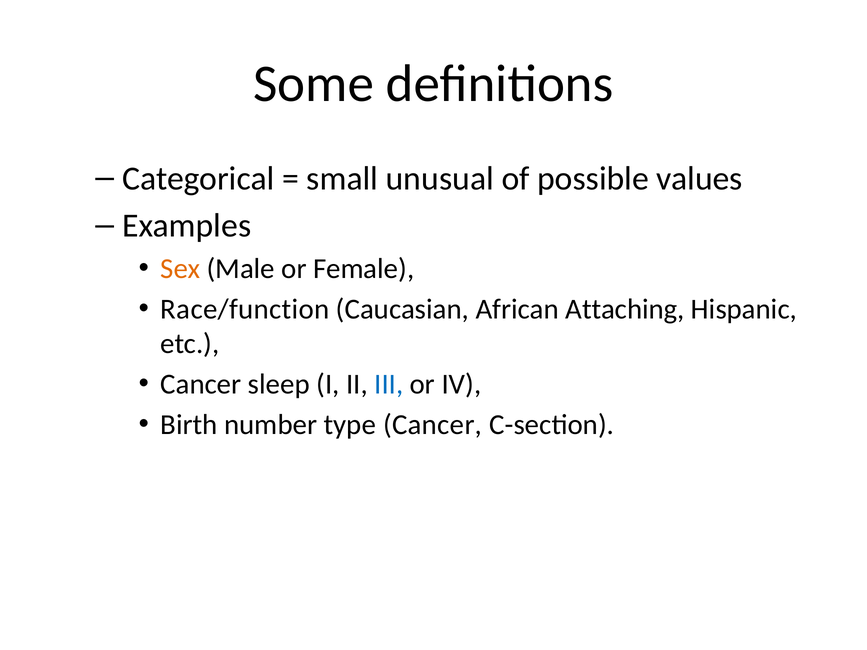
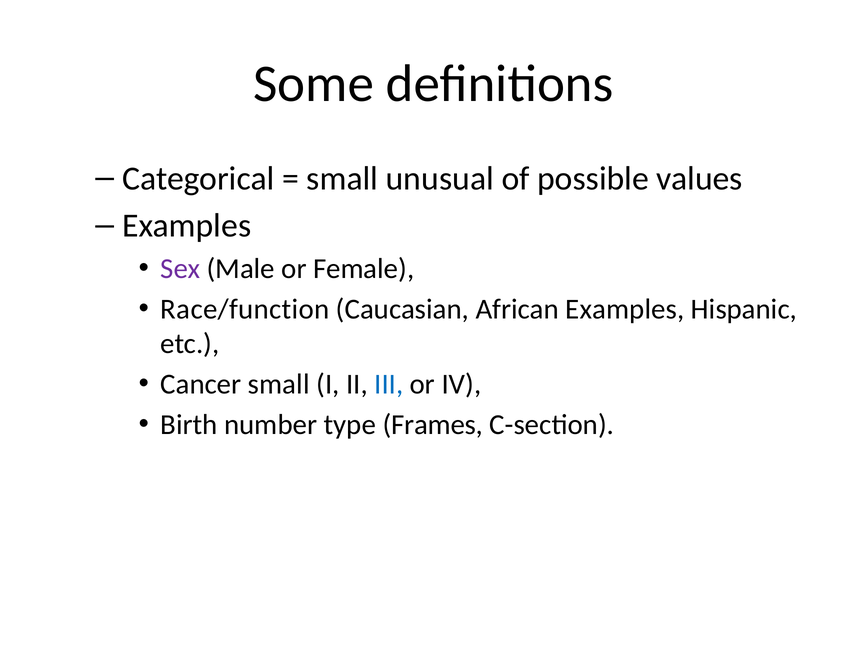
Sex colour: orange -> purple
African Attaching: Attaching -> Examples
Cancer sleep: sleep -> small
type Cancer: Cancer -> Frames
